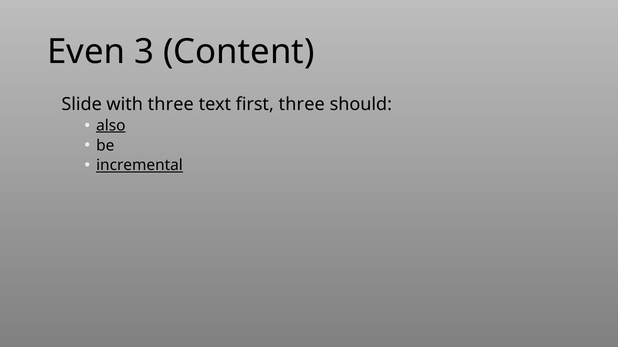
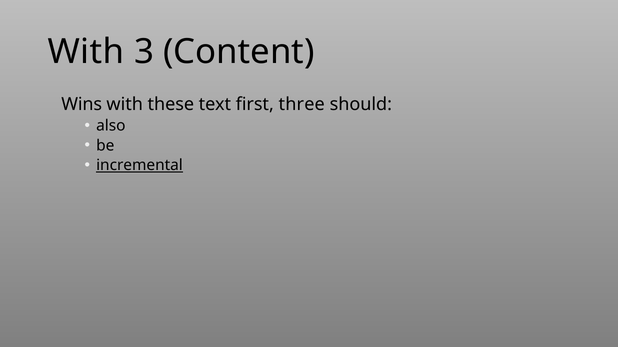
Even at (86, 52): Even -> With
Slide: Slide -> Wins
with three: three -> these
also underline: present -> none
